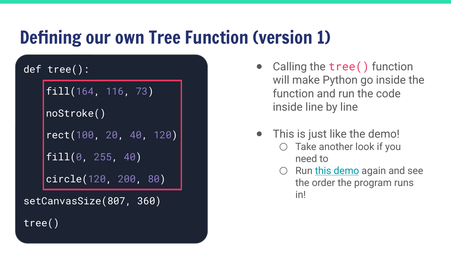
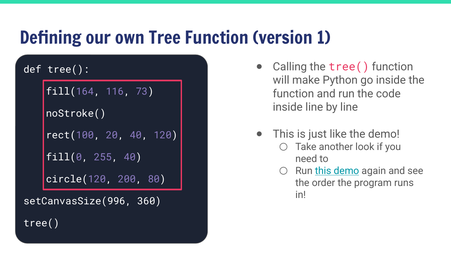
setCanvasSize(807: setCanvasSize(807 -> setCanvasSize(996
